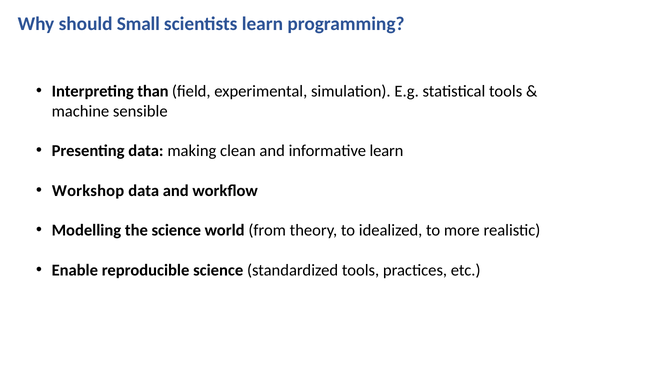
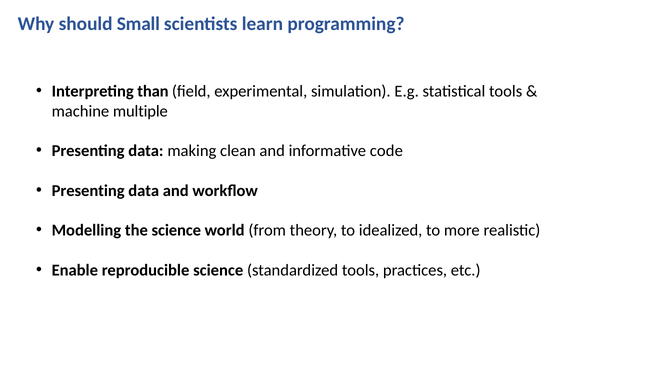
sensible: sensible -> multiple
informative learn: learn -> code
Workshop at (88, 191): Workshop -> Presenting
